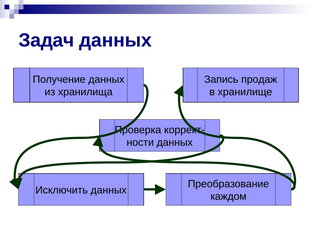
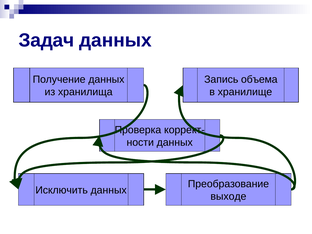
продаж: продаж -> объема
каждом: каждом -> выходе
